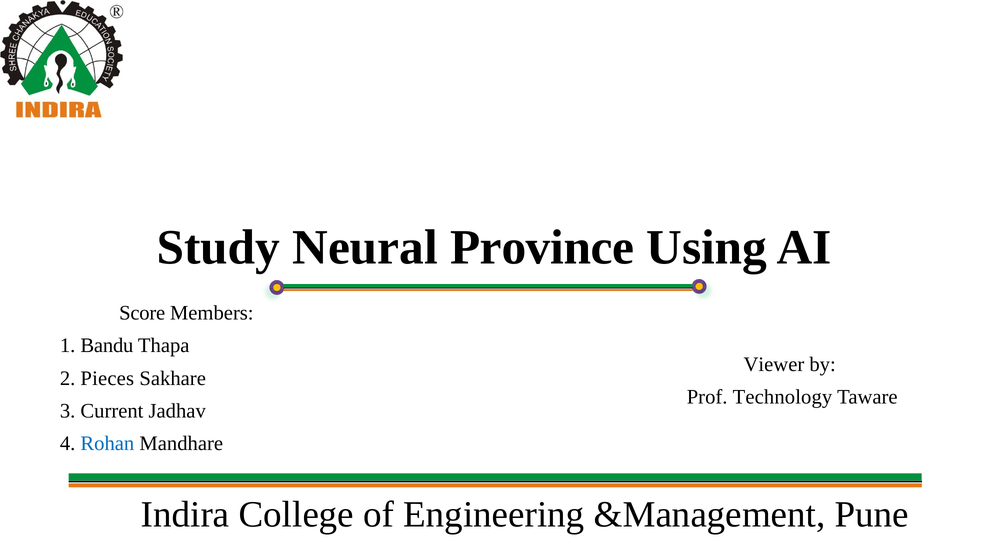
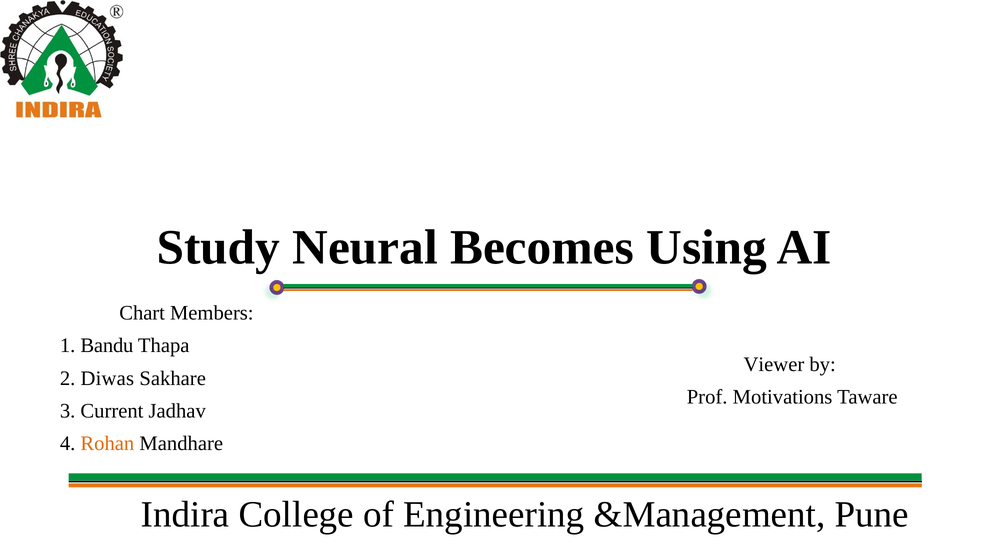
Province: Province -> Becomes
Score: Score -> Chart
Pieces: Pieces -> Diwas
Technology: Technology -> Motivations
Rohan colour: blue -> orange
